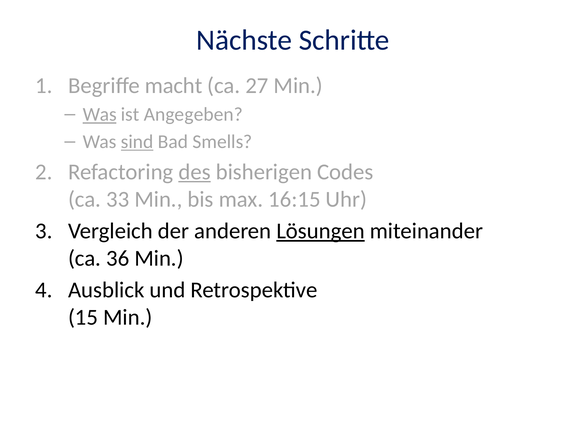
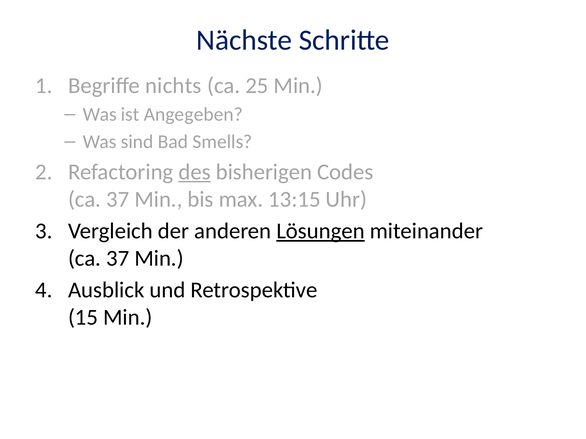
macht: macht -> nichts
27: 27 -> 25
Was at (100, 115) underline: present -> none
sind underline: present -> none
33 at (118, 199): 33 -> 37
16:15: 16:15 -> 13:15
36 at (118, 259): 36 -> 37
